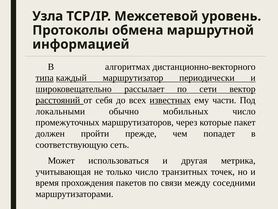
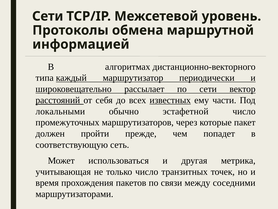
Узла at (48, 16): Узла -> Сети
типа underline: present -> none
мобильных: мобильных -> эстафетной
